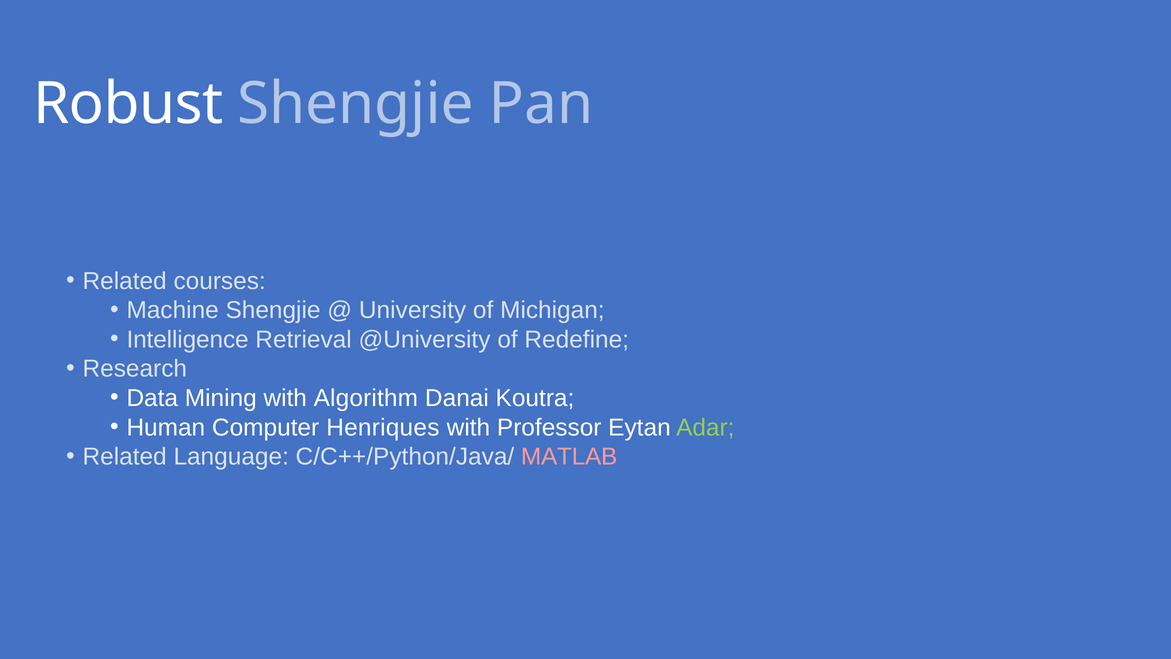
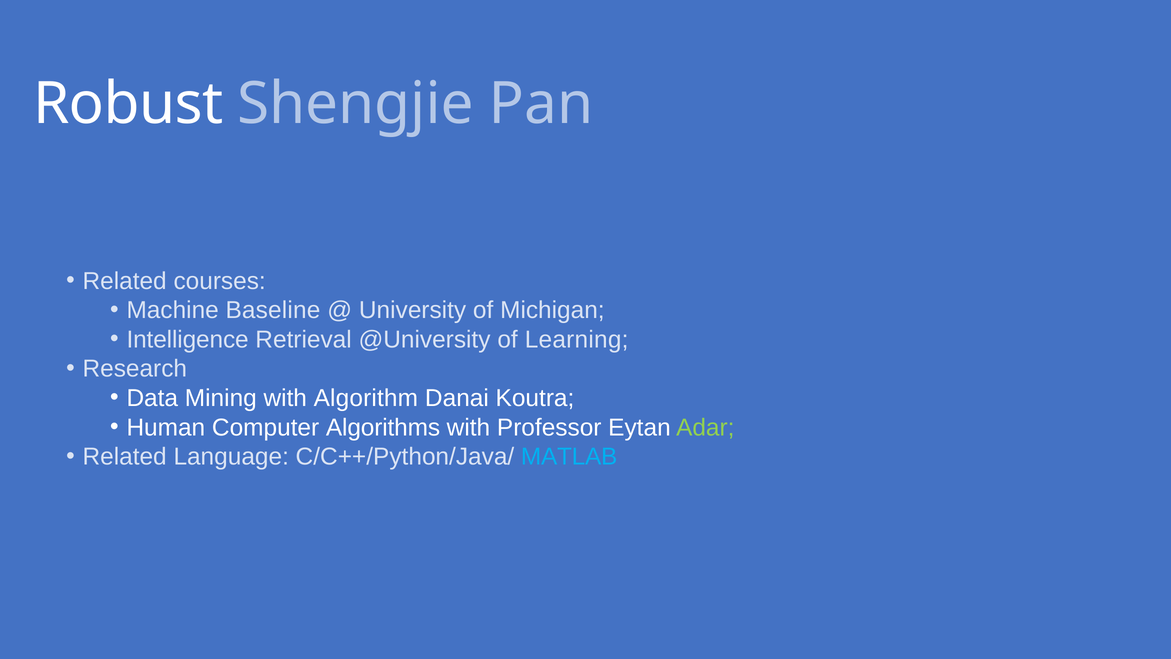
Machine Shengjie: Shengjie -> Baseline
Redefine: Redefine -> Learning
Henriques: Henriques -> Algorithms
MATLAB colour: pink -> light blue
